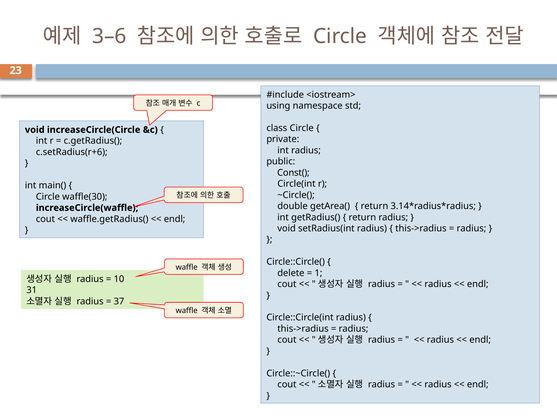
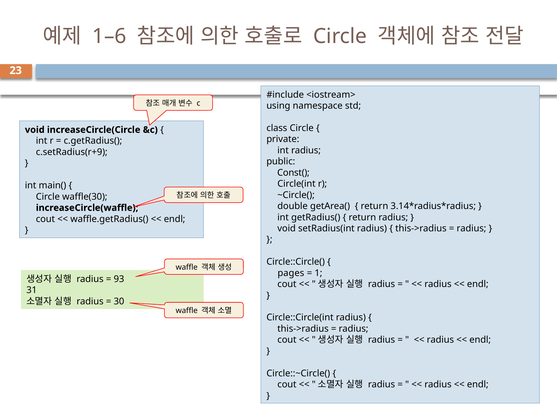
3–6: 3–6 -> 1–6
c.setRadius(r+6: c.setRadius(r+6 -> c.setRadius(r+9
delete: delete -> pages
10: 10 -> 93
37: 37 -> 30
